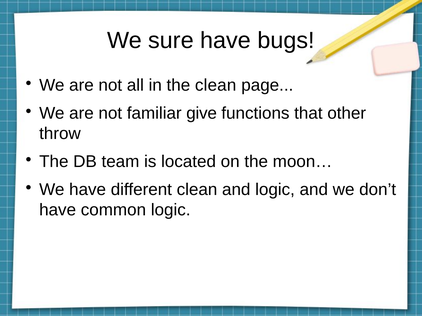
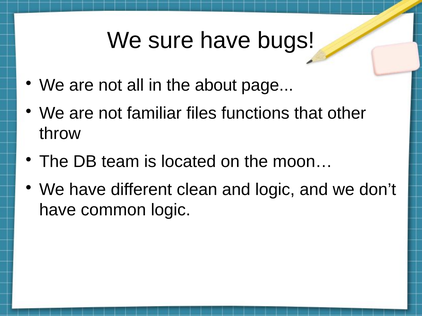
the clean: clean -> about
give: give -> files
